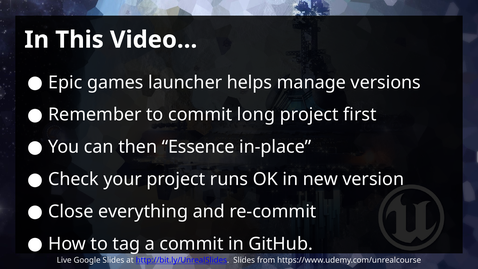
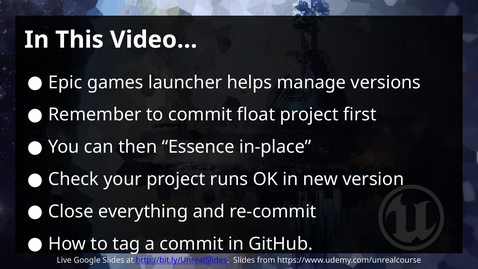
long: long -> float
